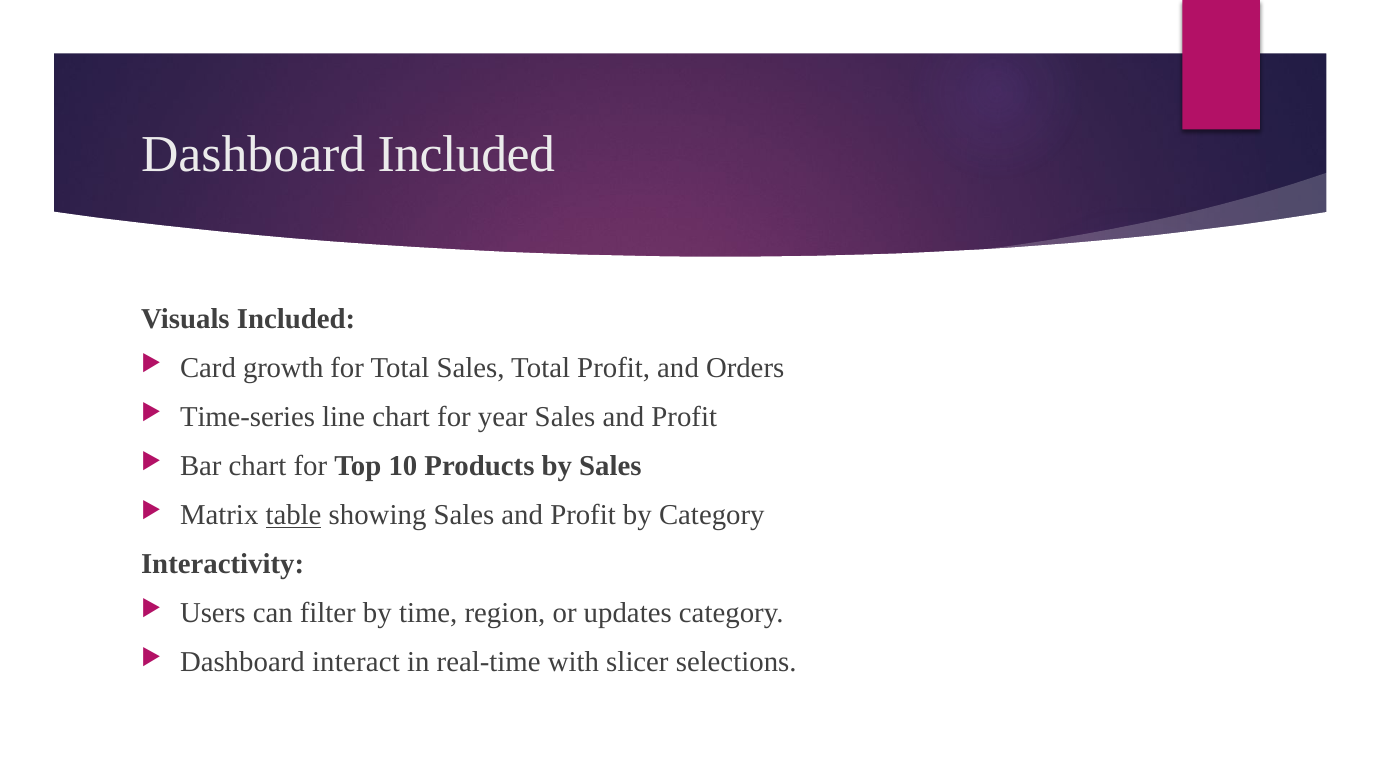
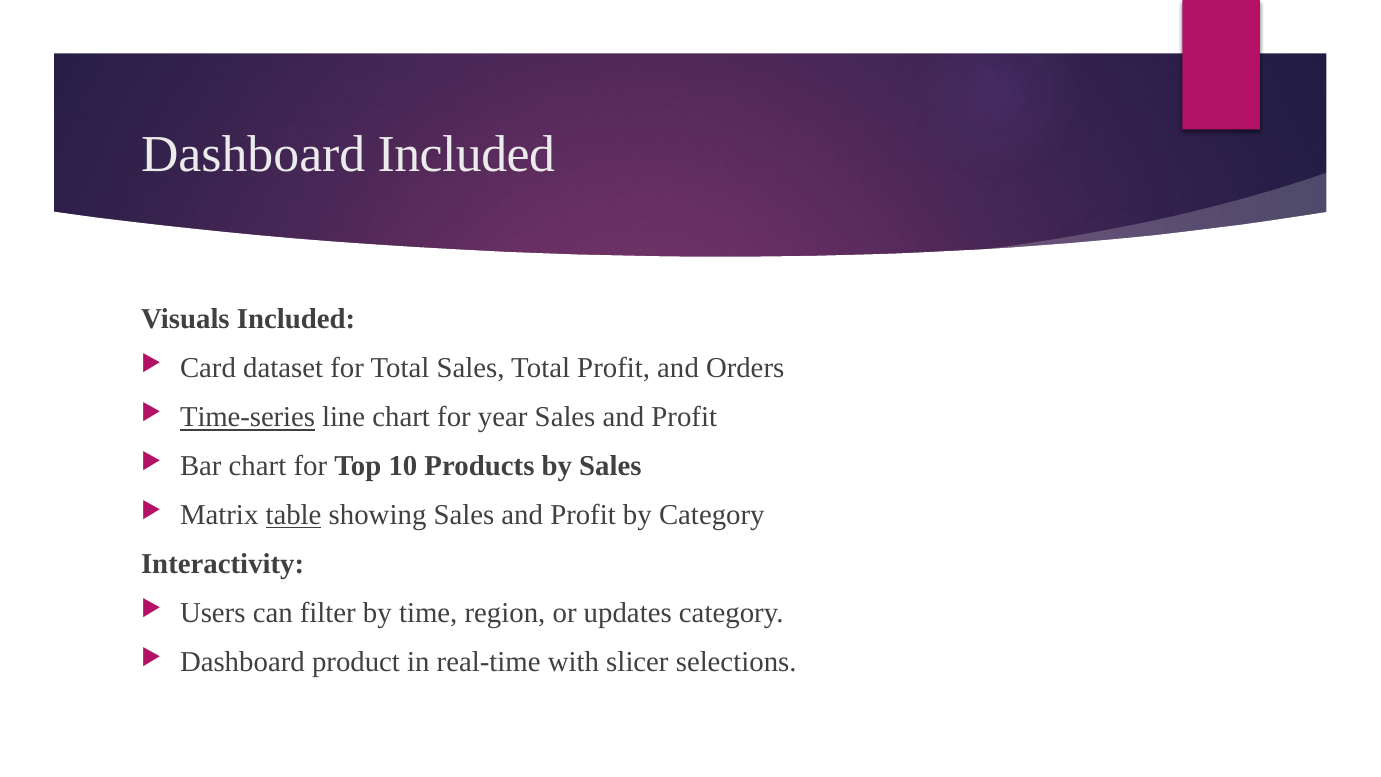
growth: growth -> dataset
Time-series underline: none -> present
interact: interact -> product
